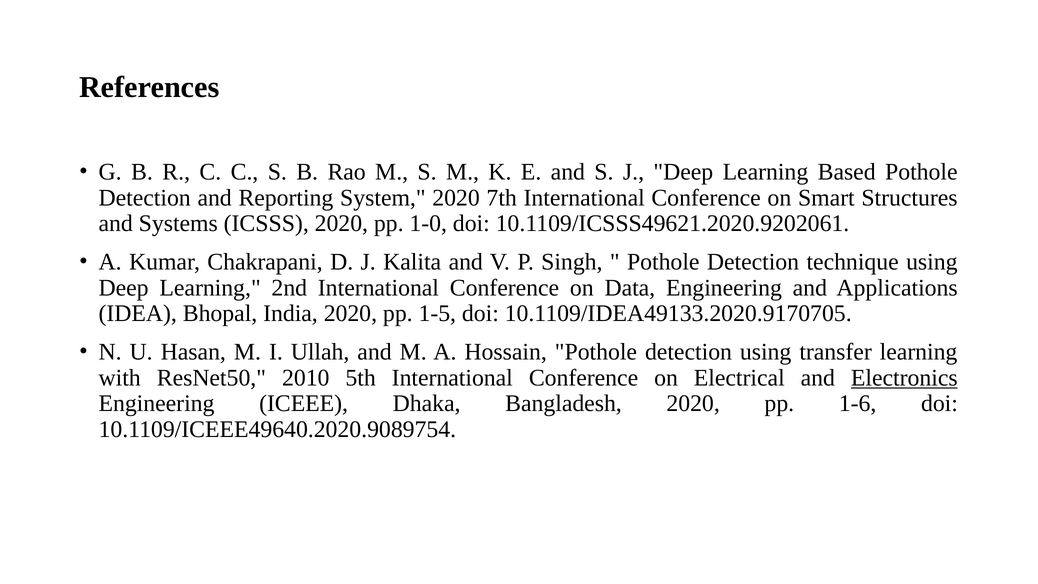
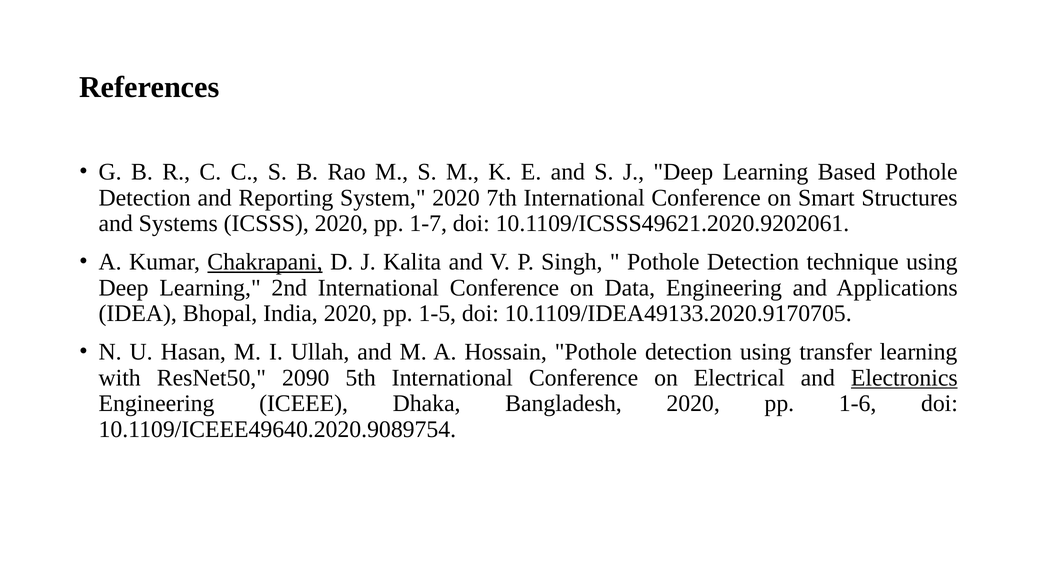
1-0: 1-0 -> 1-7
Chakrapani underline: none -> present
2010: 2010 -> 2090
